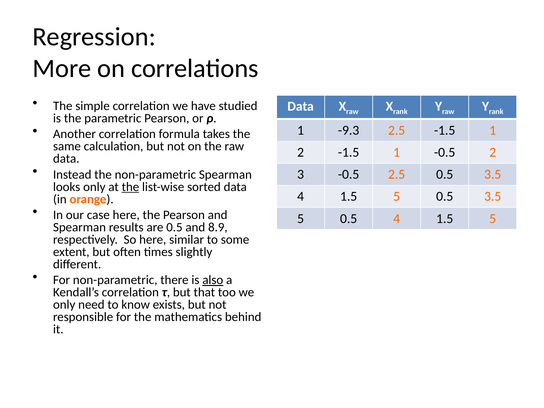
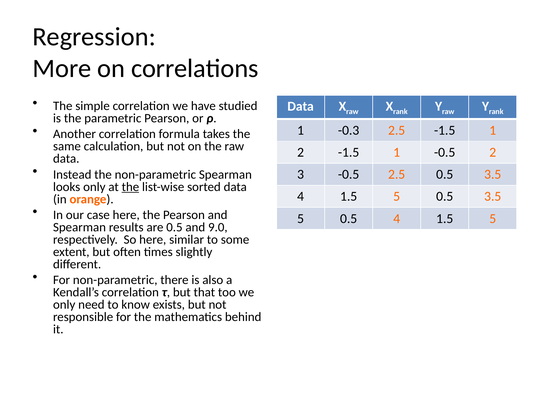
-9.3: -9.3 -> -0.3
8.9: 8.9 -> 9.0
also underline: present -> none
